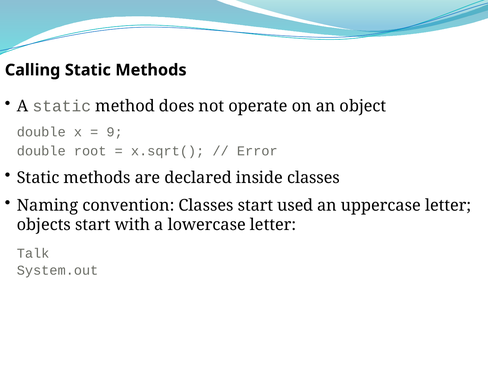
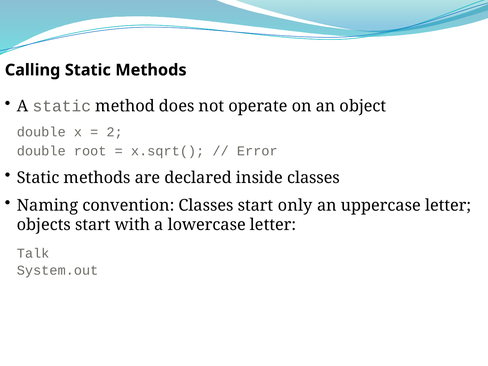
9: 9 -> 2
used: used -> only
